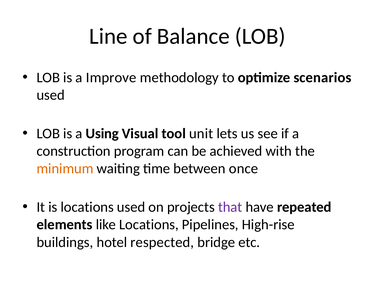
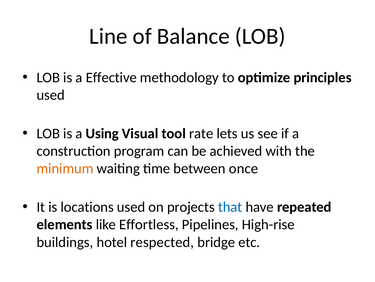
Improve: Improve -> Effective
scenarios: scenarios -> principles
unit: unit -> rate
that colour: purple -> blue
like Locations: Locations -> Effortless
